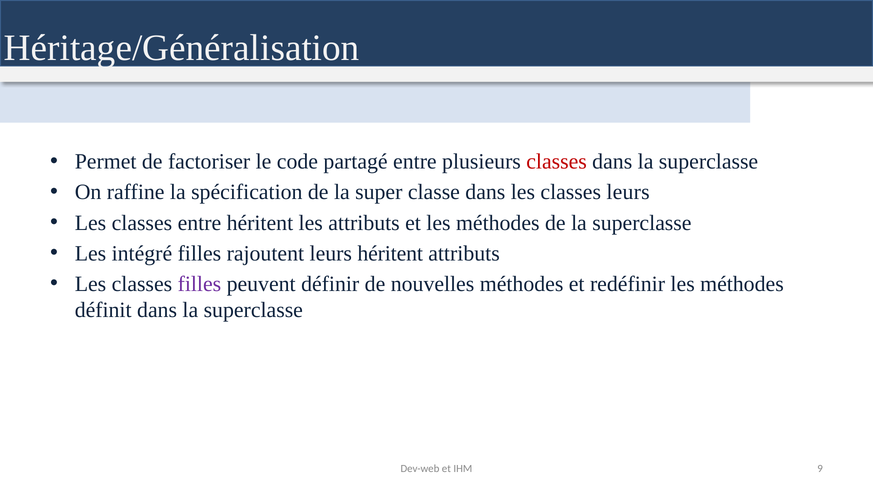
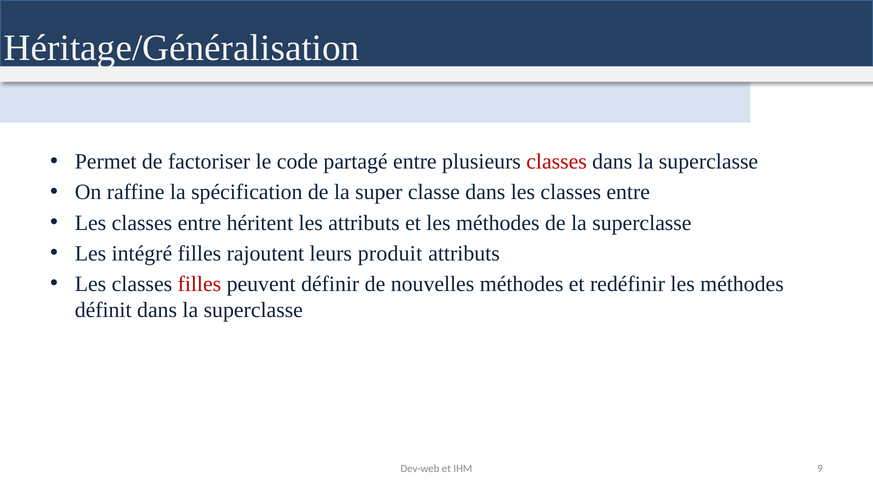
dans les classes leurs: leurs -> entre
leurs héritent: héritent -> produit
filles at (199, 284) colour: purple -> red
